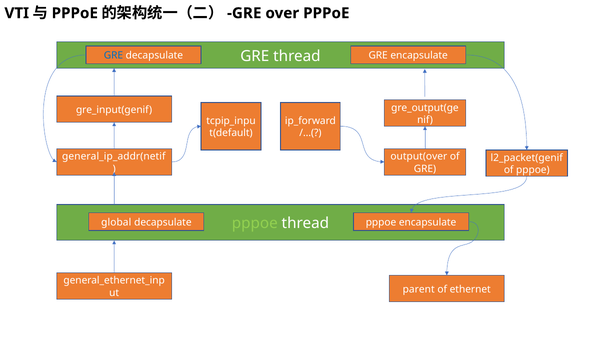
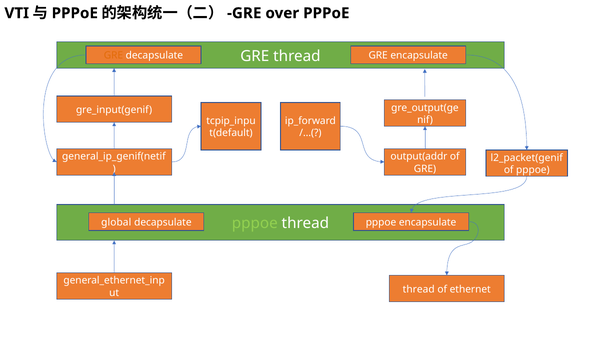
GRE at (113, 56) colour: blue -> orange
general_ip_addr(netif: general_ip_addr(netif -> general_ip_genif(netif
output(over: output(over -> output(addr
parent at (419, 290): parent -> thread
